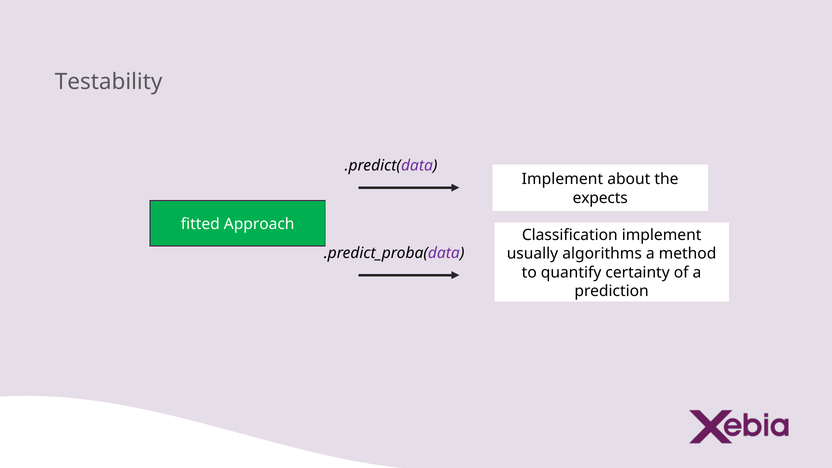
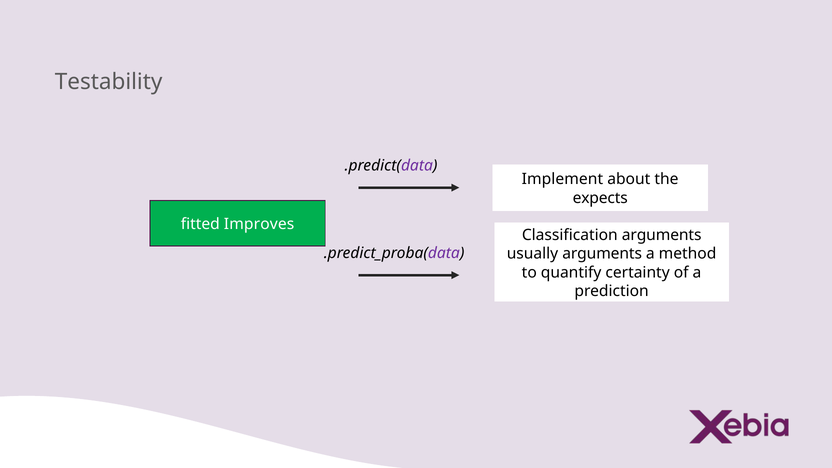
Approach: Approach -> Improves
Classification implement: implement -> arguments
usually algorithms: algorithms -> arguments
